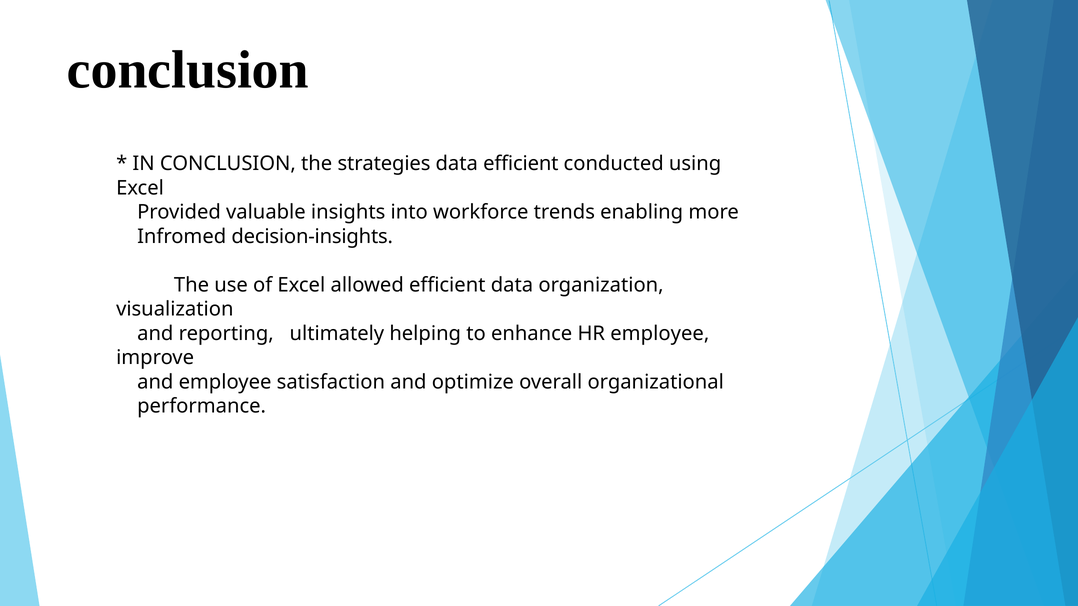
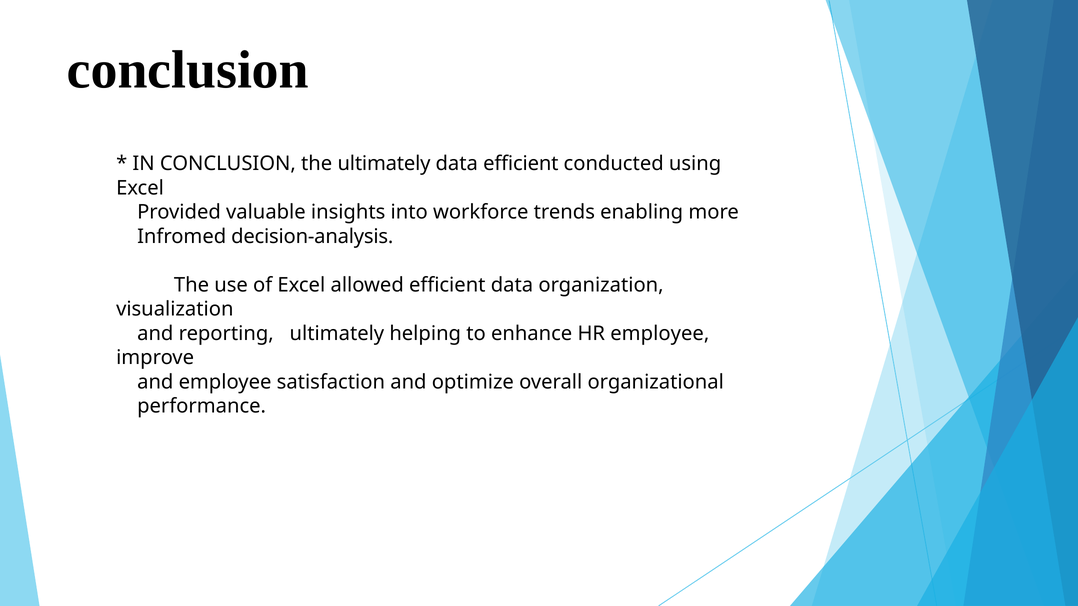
the strategies: strategies -> ultimately
decision-insights: decision-insights -> decision-analysis
